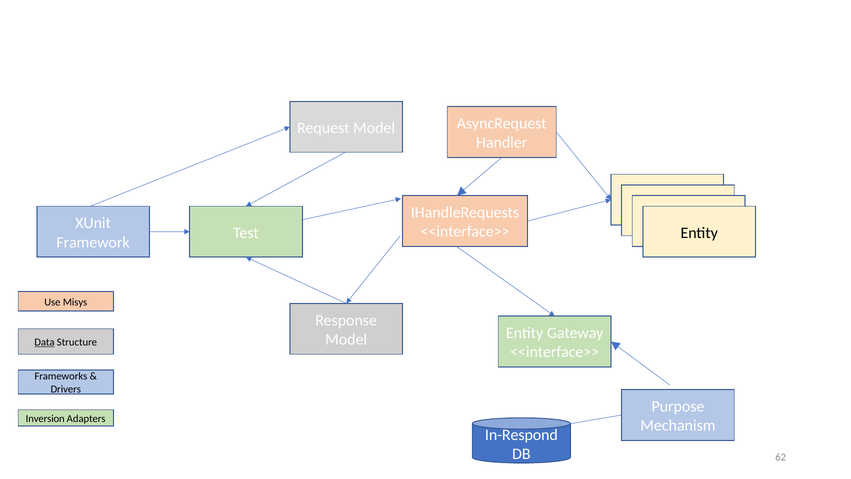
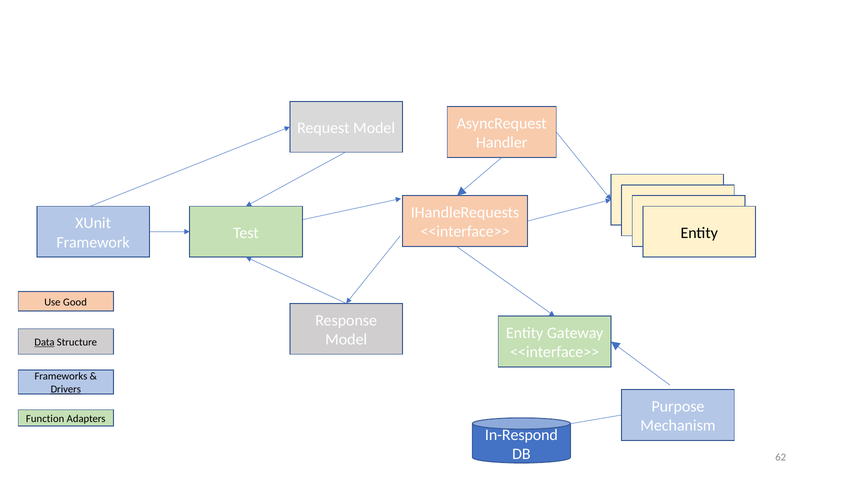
Misys: Misys -> Good
Drivers underline: none -> present
Inversion: Inversion -> Function
